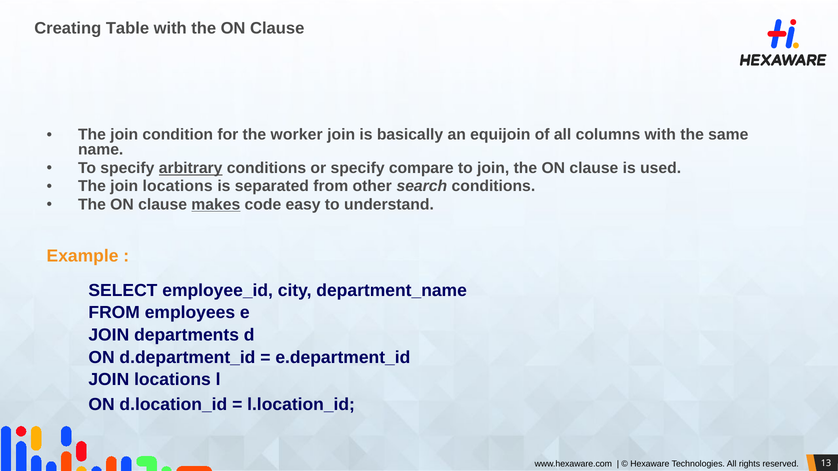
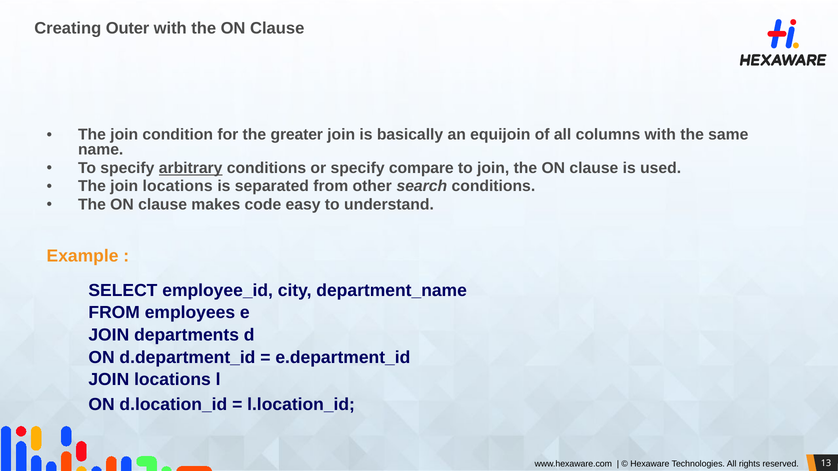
Table: Table -> Outer
worker: worker -> greater
makes underline: present -> none
